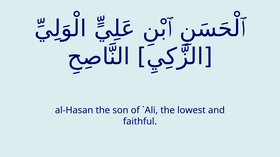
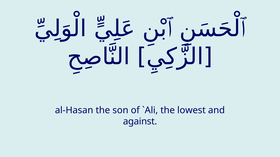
faithful: faithful -> against
